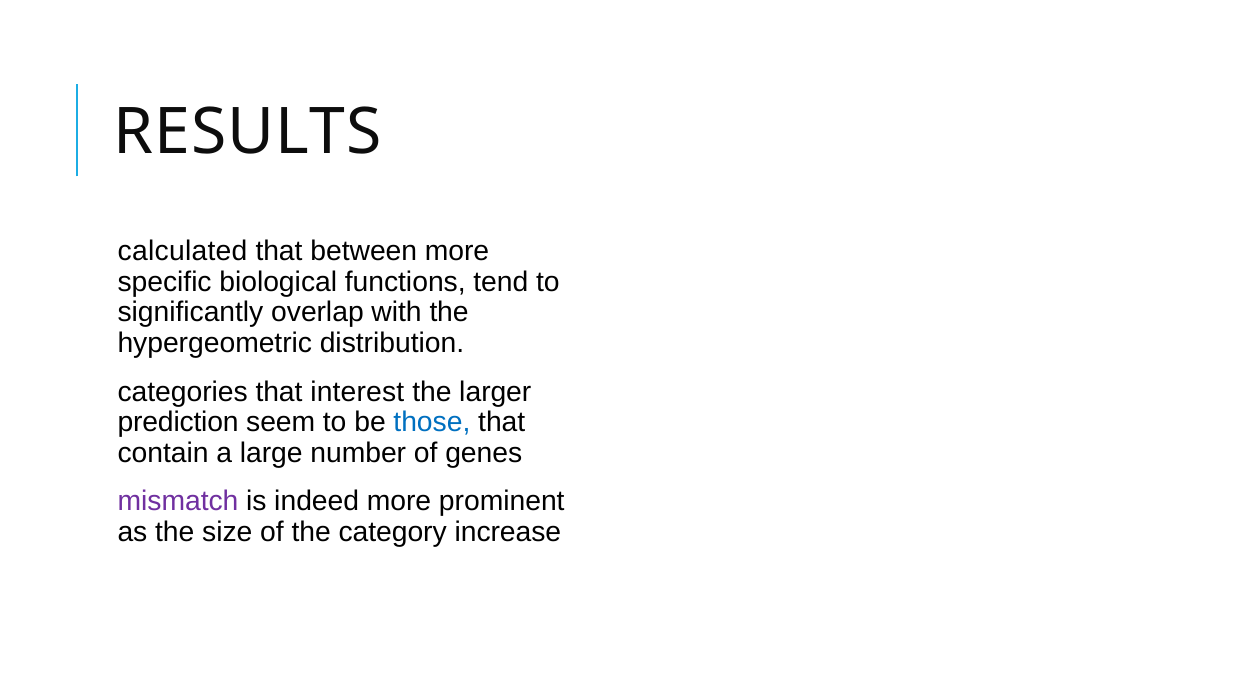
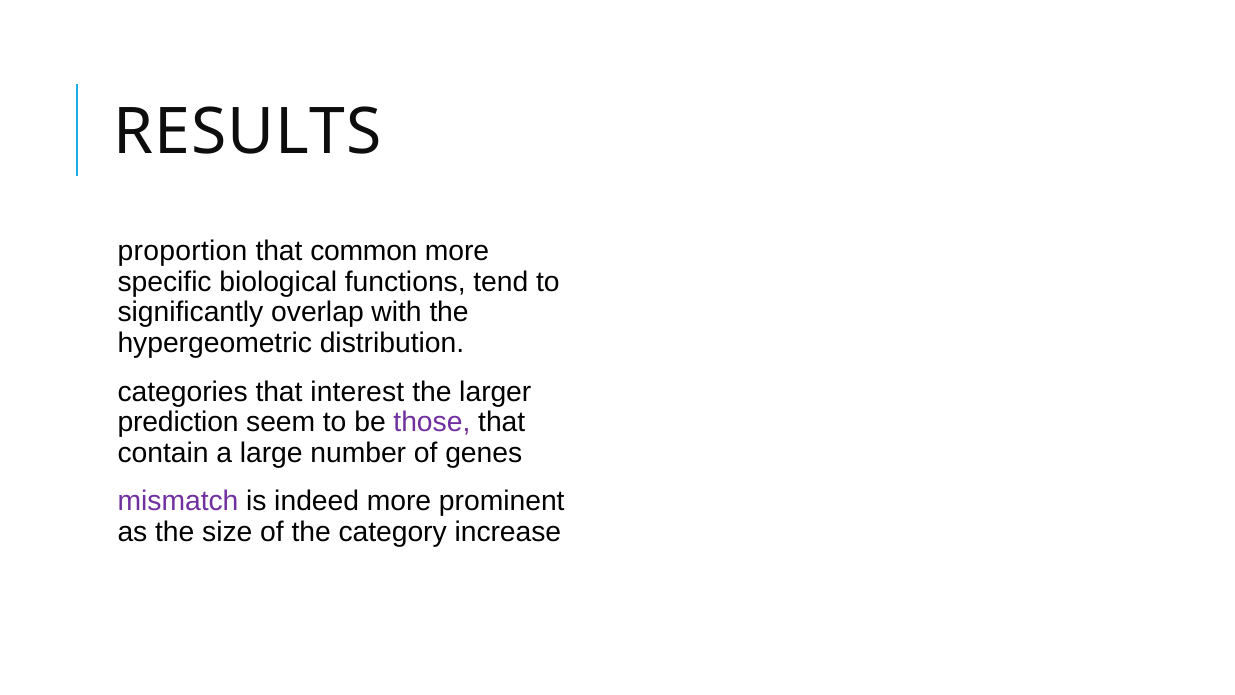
calculated: calculated -> proportion
between: between -> common
those colour: blue -> purple
